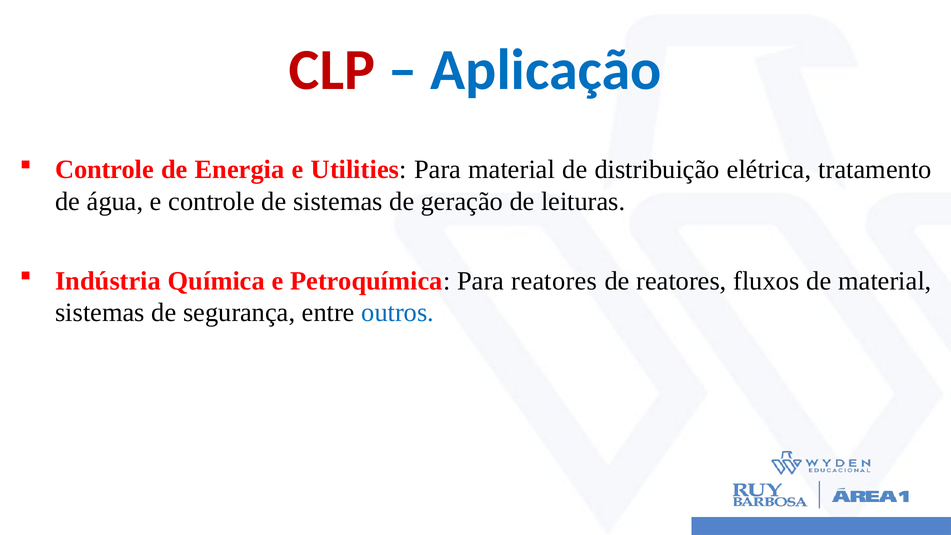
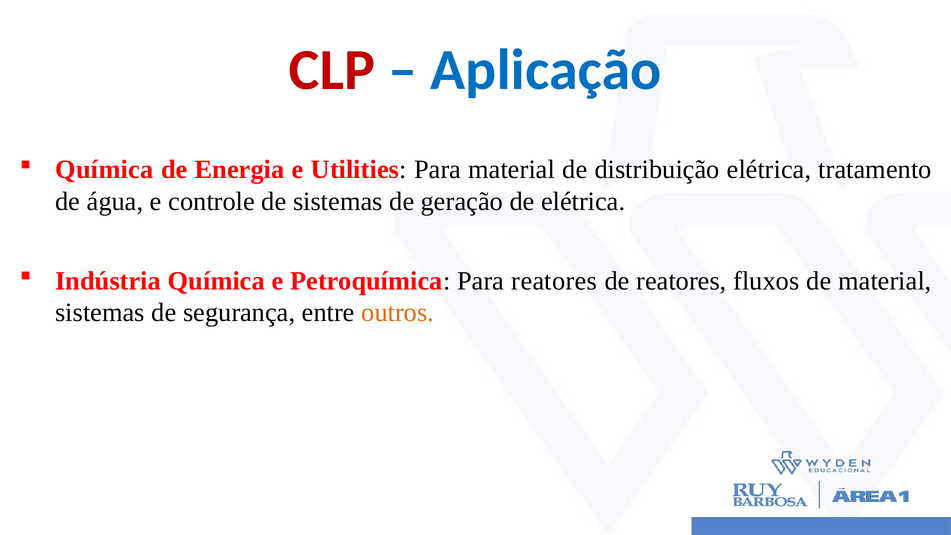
Controle at (105, 170): Controle -> Química
de leituras: leituras -> elétrica
outros colour: blue -> orange
